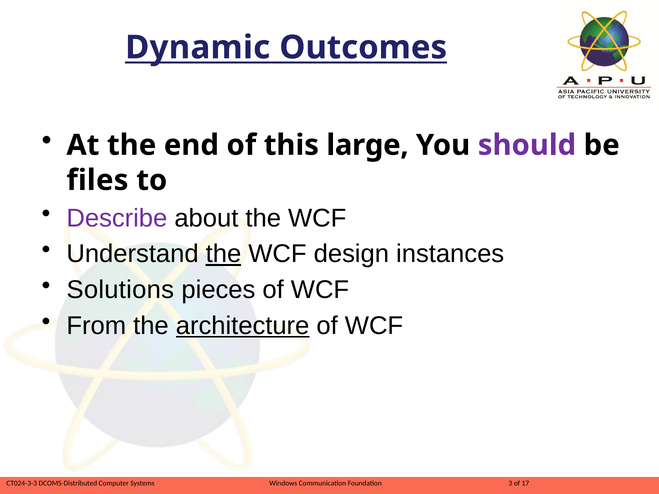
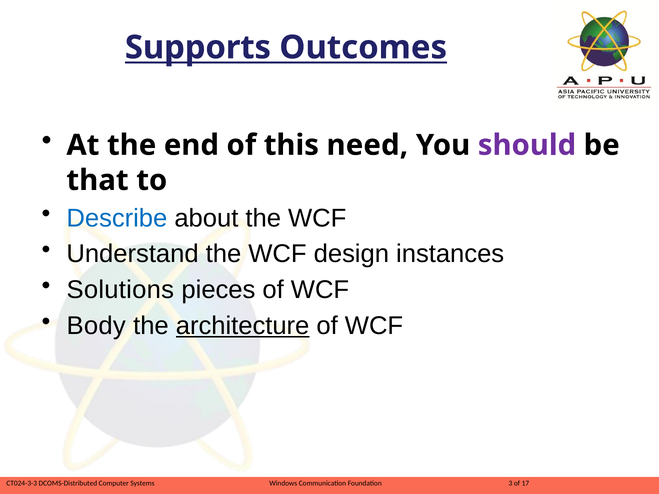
Dynamic: Dynamic -> Supports
large: large -> need
files: files -> that
Describe colour: purple -> blue
the at (223, 254) underline: present -> none
From: From -> Body
